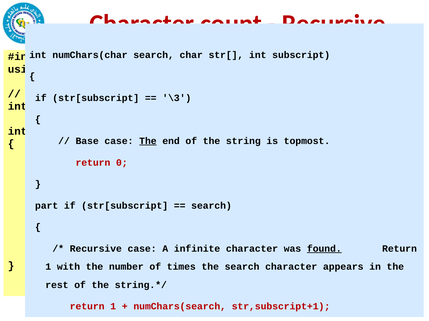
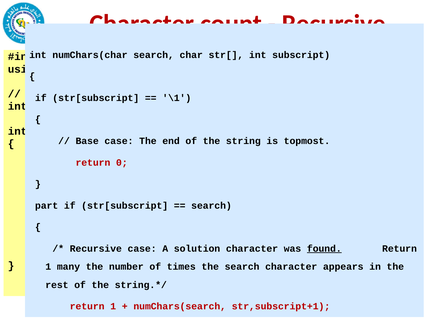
\3: \3 -> \1
The at (148, 141) underline: present -> none
infinite: infinite -> solution
with: with -> many
